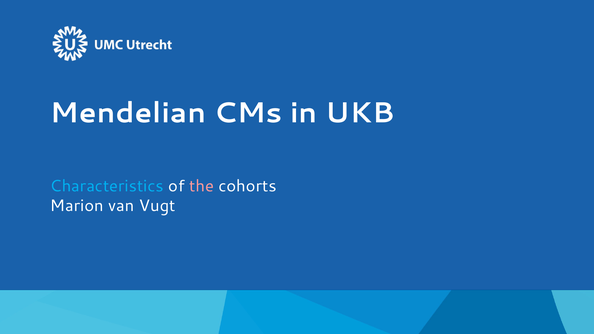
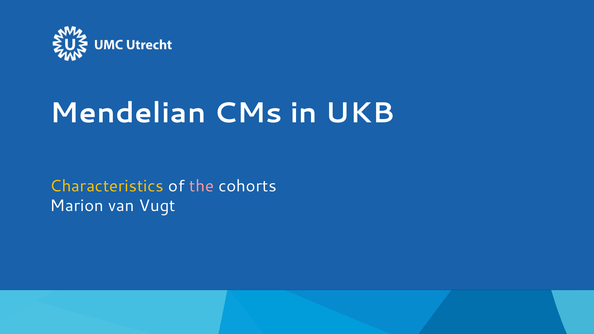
Characteristics colour: light blue -> yellow
